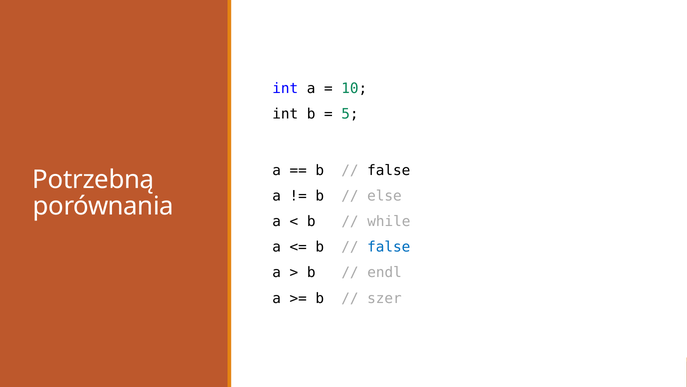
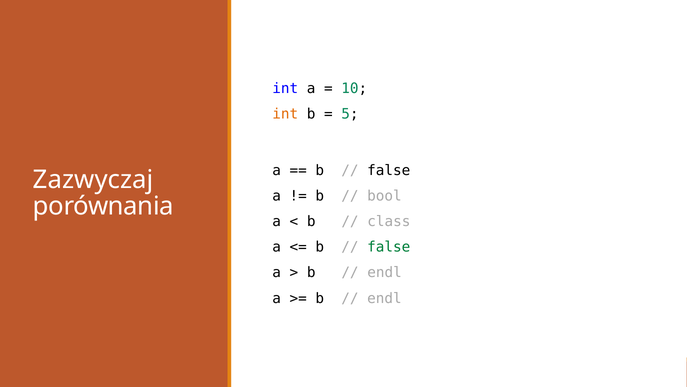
int at (285, 114) colour: black -> orange
Potrzebną: Potrzebną -> Zazwyczaj
else: else -> bool
while: while -> class
false at (389, 247) colour: blue -> green
szer at (384, 298): szer -> endl
